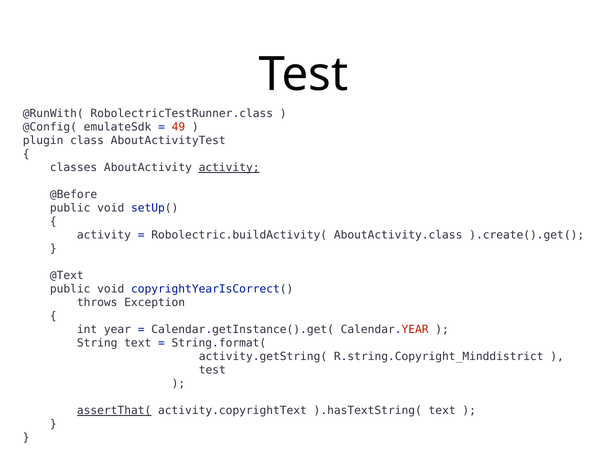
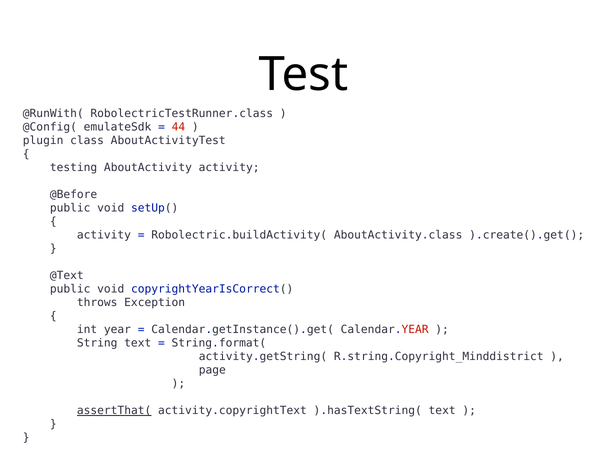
49: 49 -> 44
classes: classes -> testing
activity at (229, 168) underline: present -> none
test at (212, 370): test -> page
